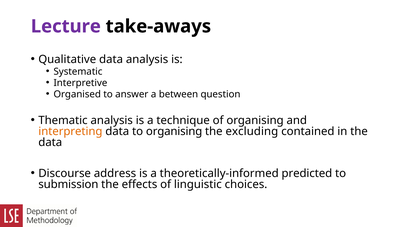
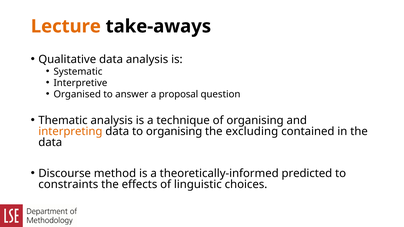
Lecture colour: purple -> orange
between: between -> proposal
address: address -> method
submission: submission -> constraints
